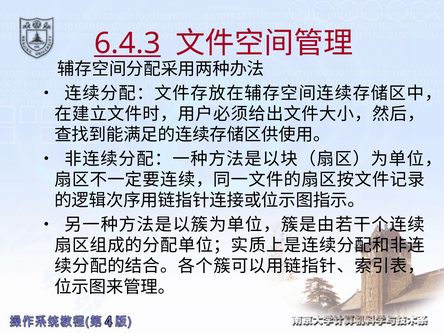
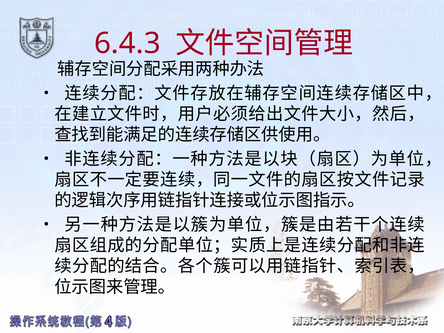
6.4.3 underline: present -> none
